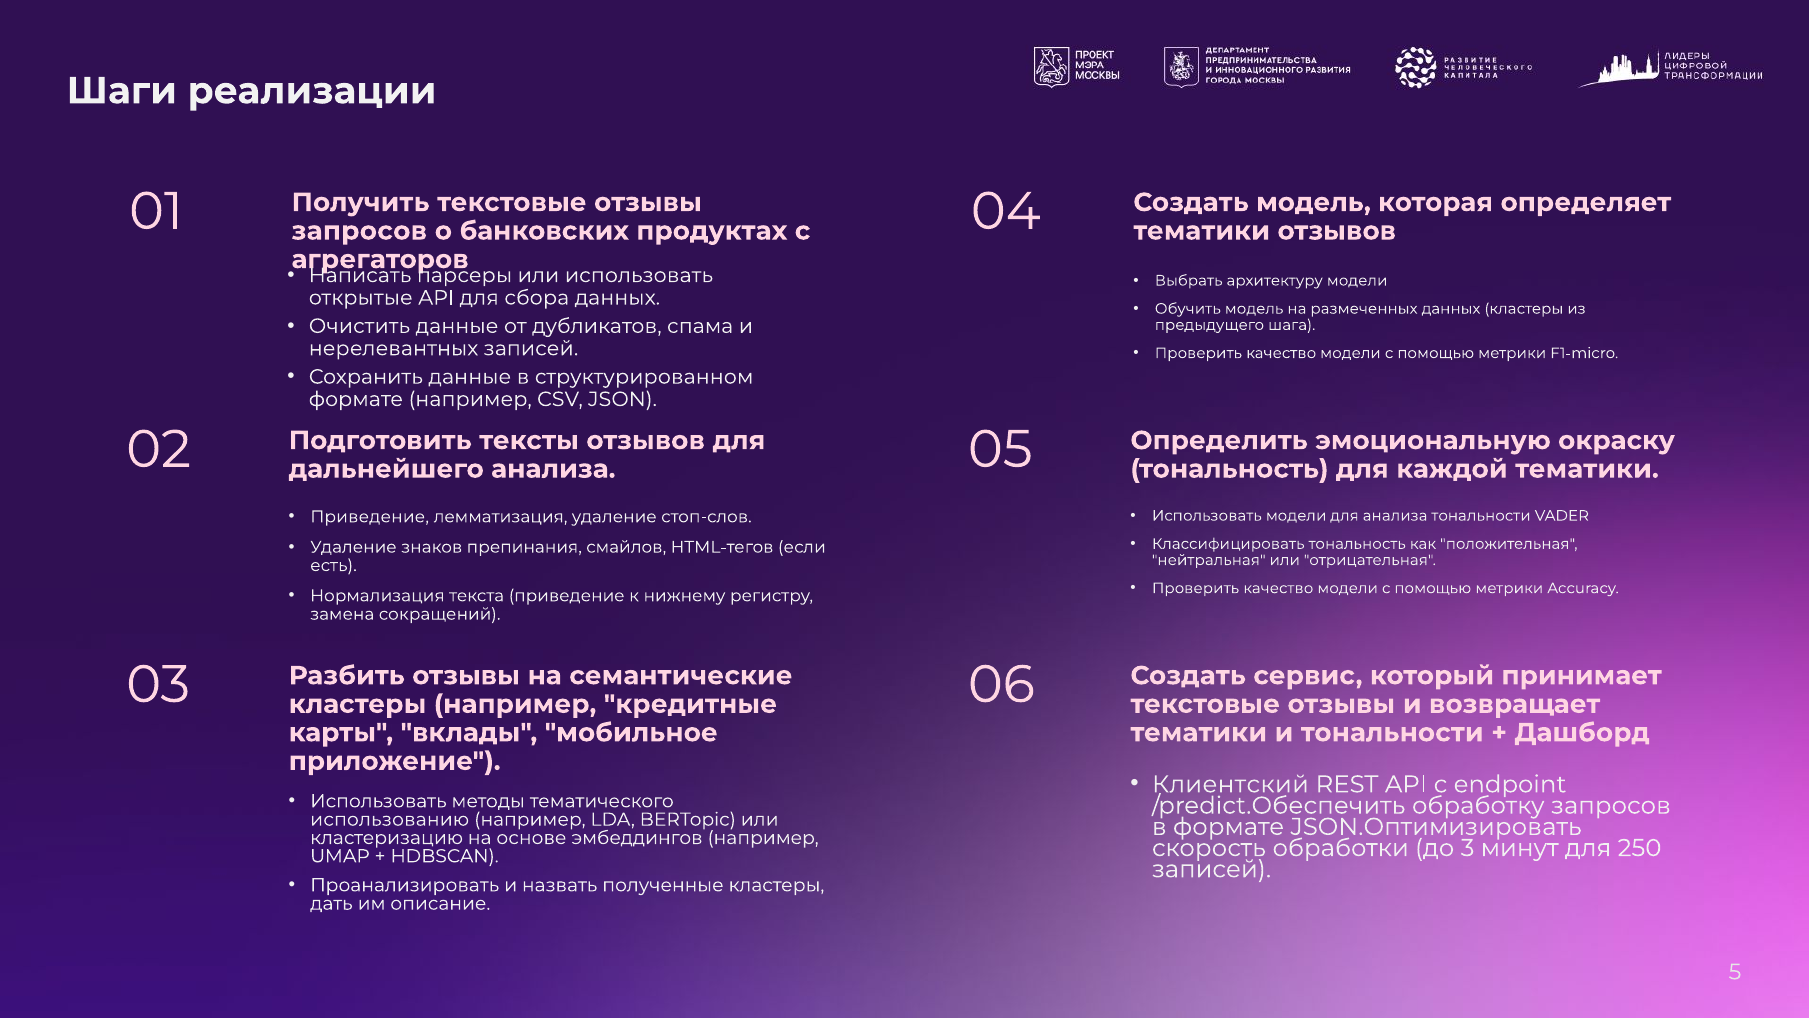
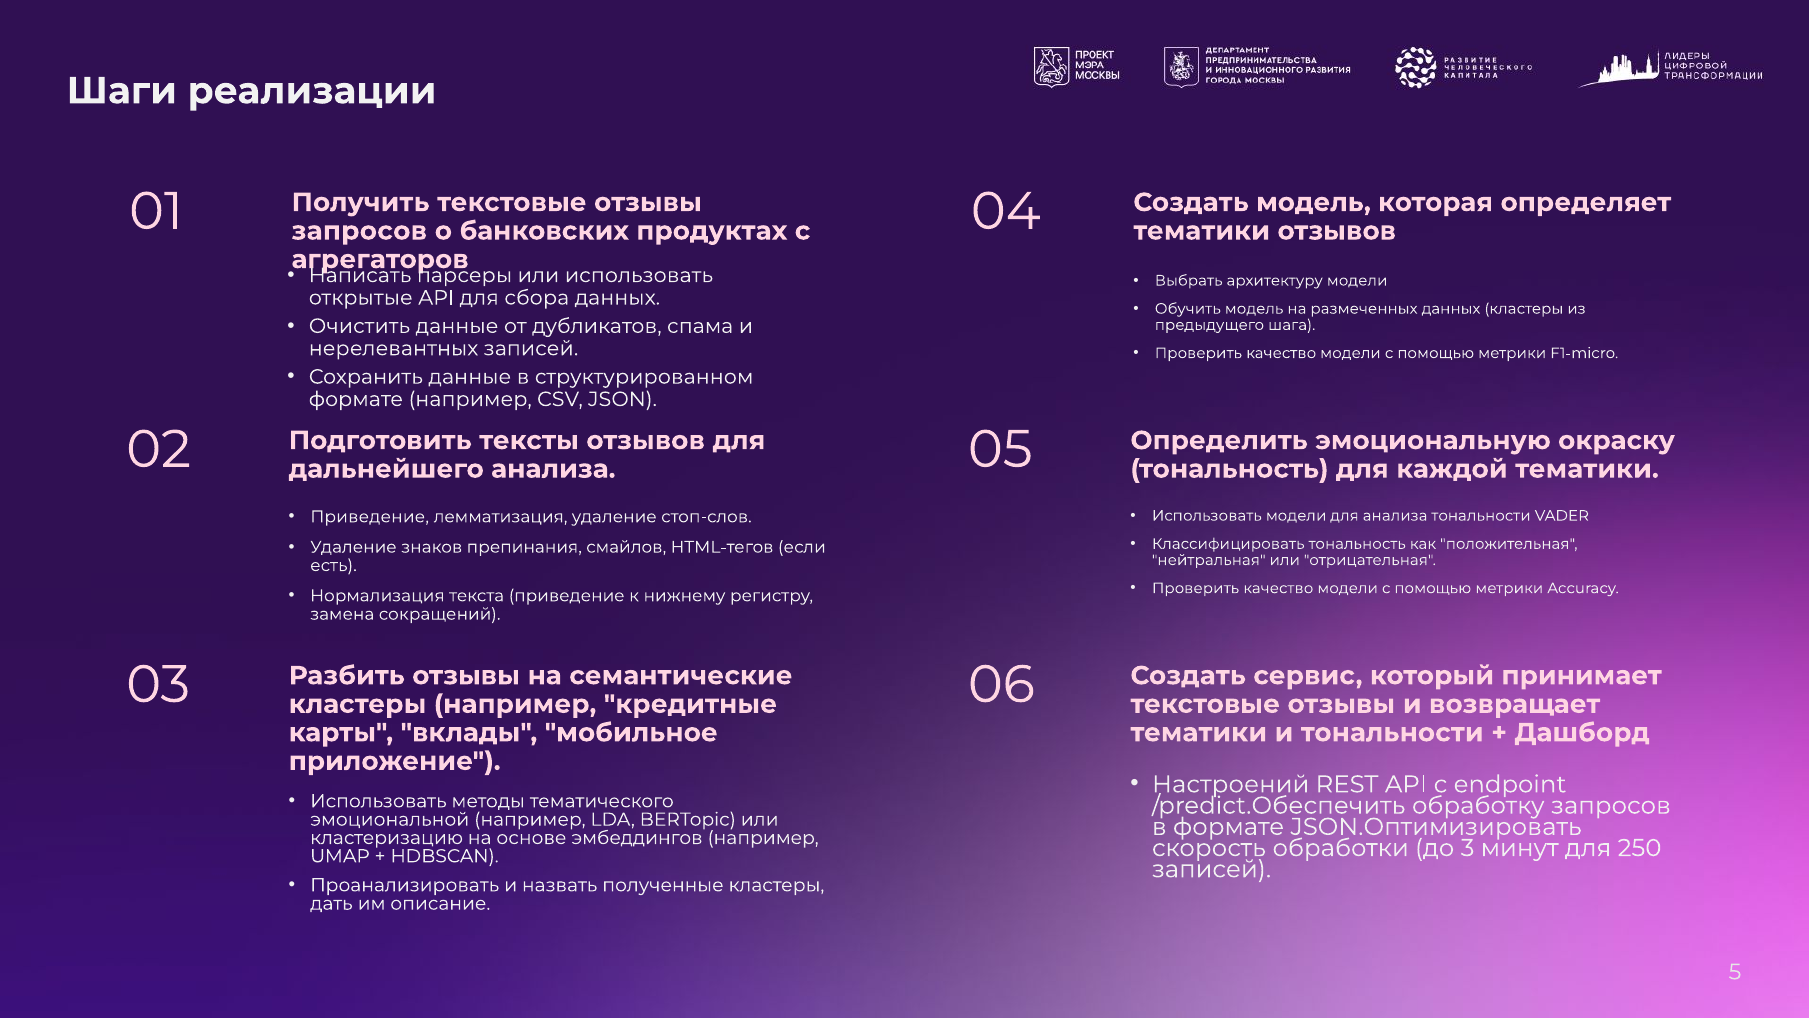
Клиентский: Клиентский -> Настроений
использованию: использованию -> эмоциональной
